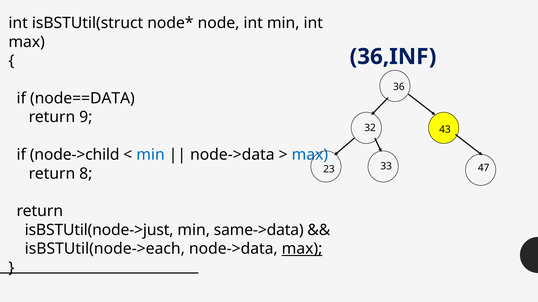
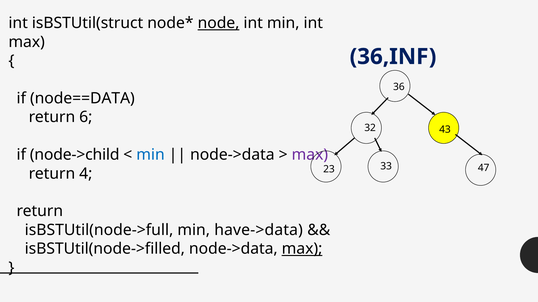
node underline: none -> present
9: 9 -> 6
max at (310, 155) colour: blue -> purple
8: 8 -> 4
isBSTUtil(node->just: isBSTUtil(node->just -> isBSTUtil(node->full
same->data: same->data -> have->data
isBSTUtil(node->each: isBSTUtil(node->each -> isBSTUtil(node->filled
